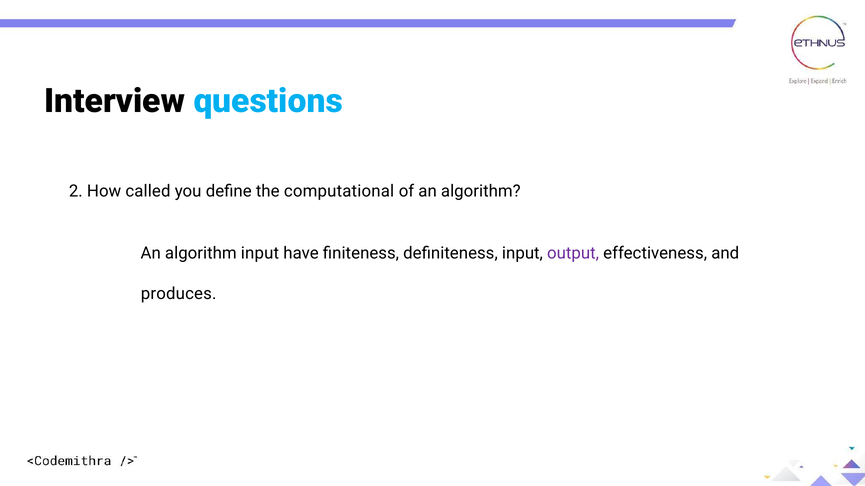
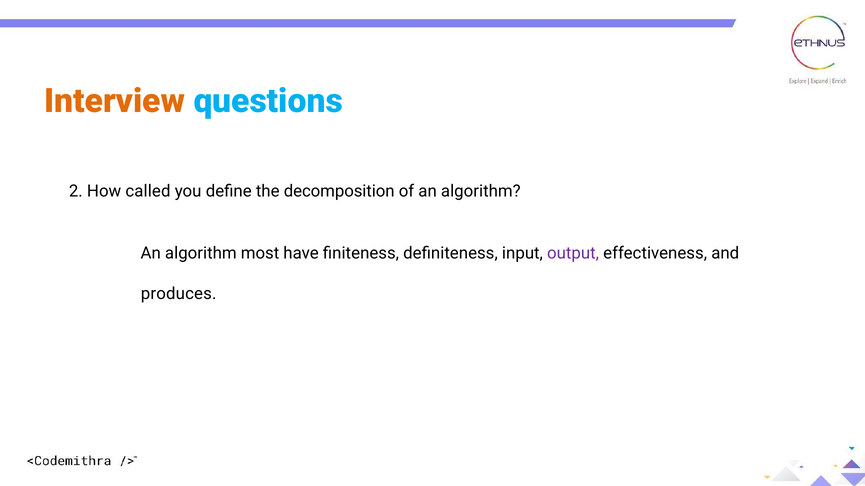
Interview colour: black -> orange
computational: computational -> decomposition
algorithm input: input -> most
